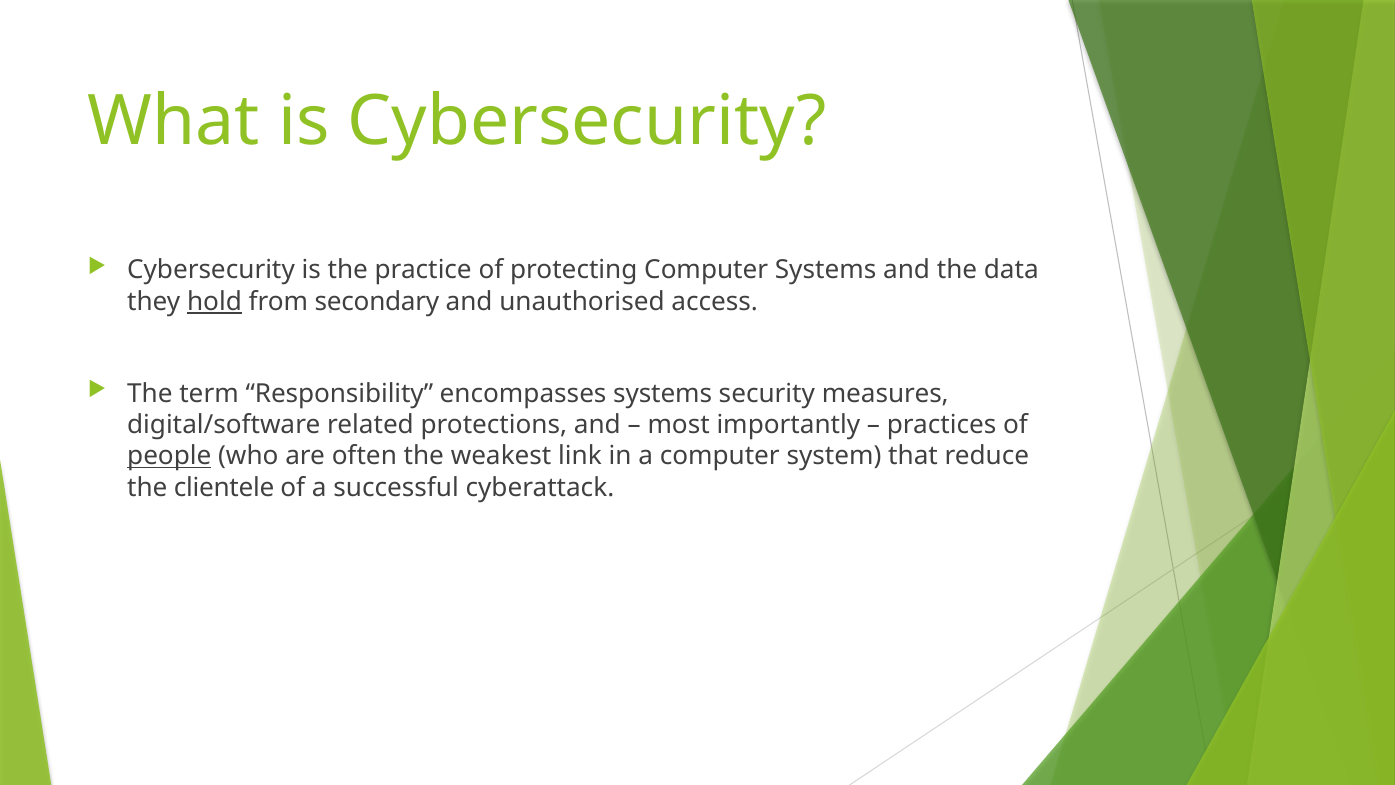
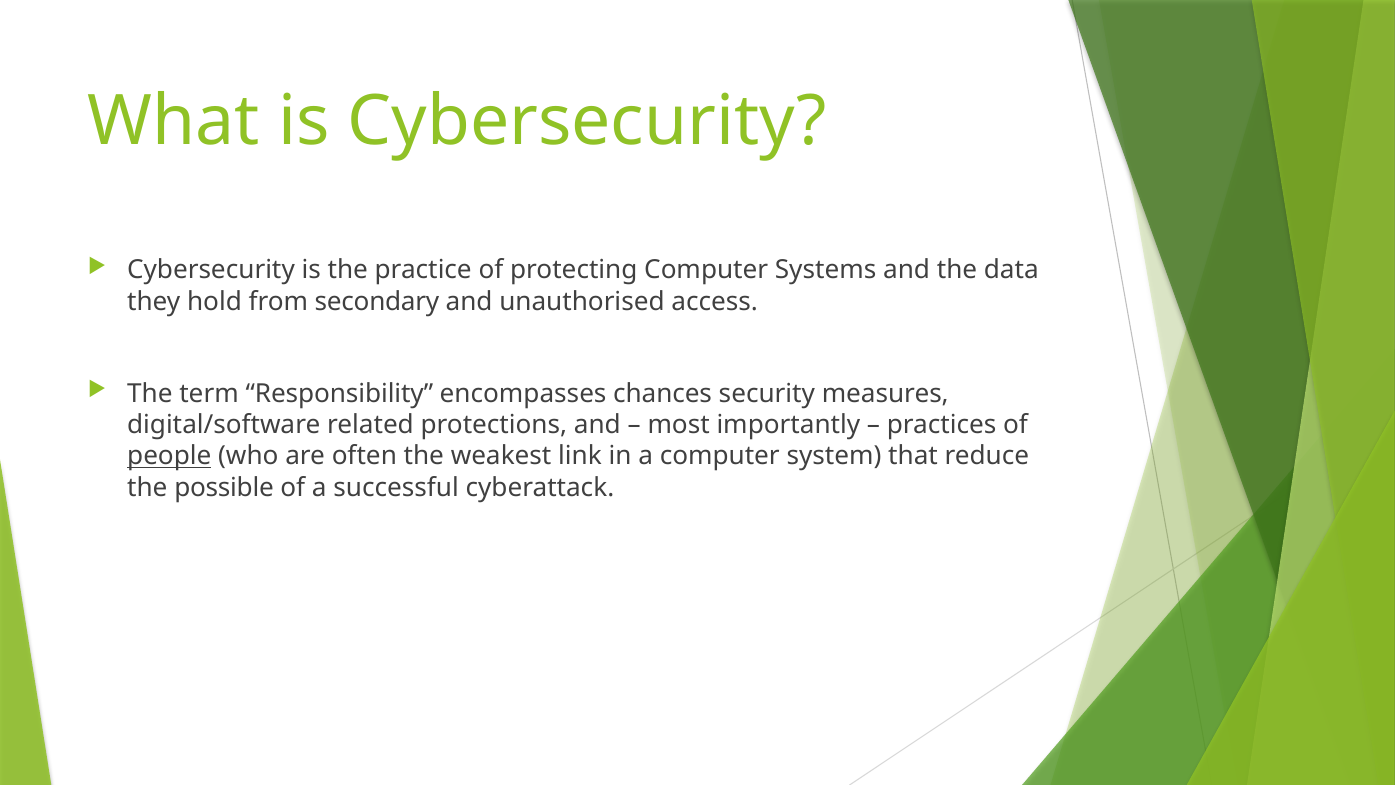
hold underline: present -> none
encompasses systems: systems -> chances
clientele: clientele -> possible
